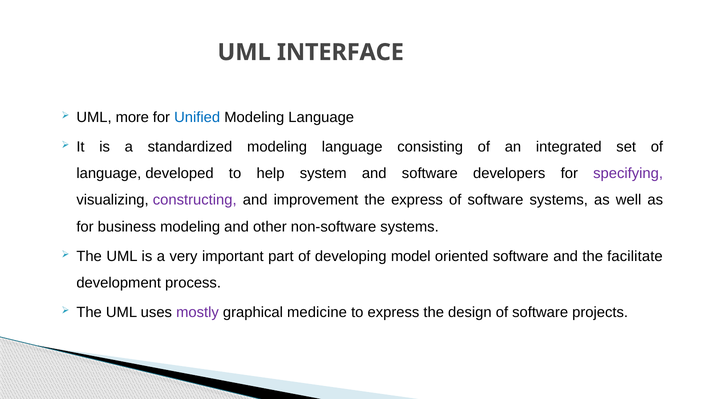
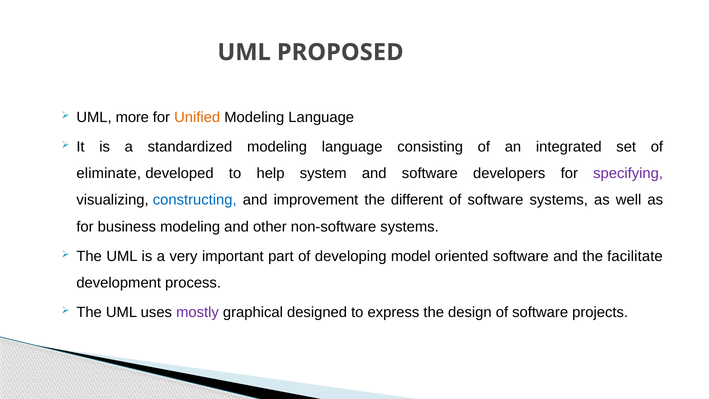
INTERFACE: INTERFACE -> PROPOSED
Unified colour: blue -> orange
language at (109, 173): language -> eliminate
constructing colour: purple -> blue
the express: express -> different
medicine: medicine -> designed
